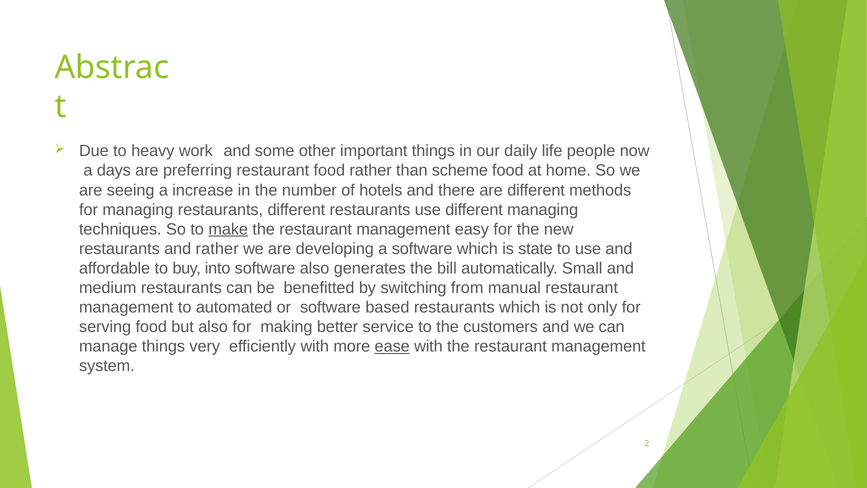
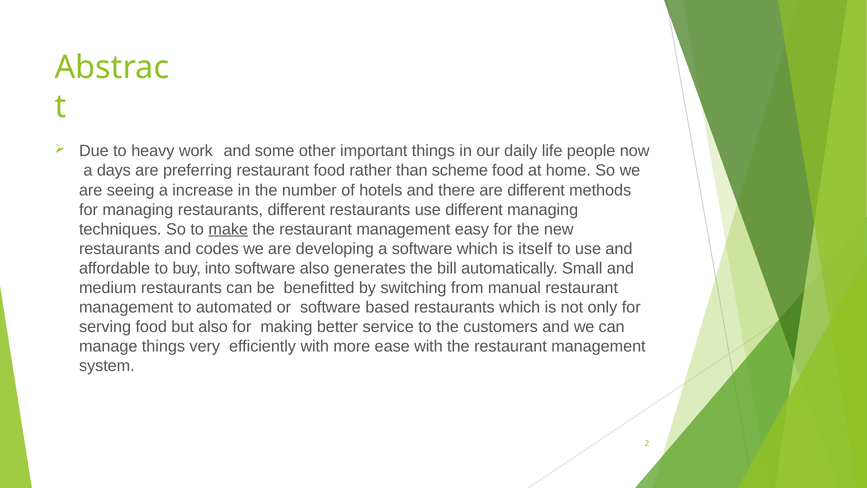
and rather: rather -> codes
state: state -> itself
ease underline: present -> none
